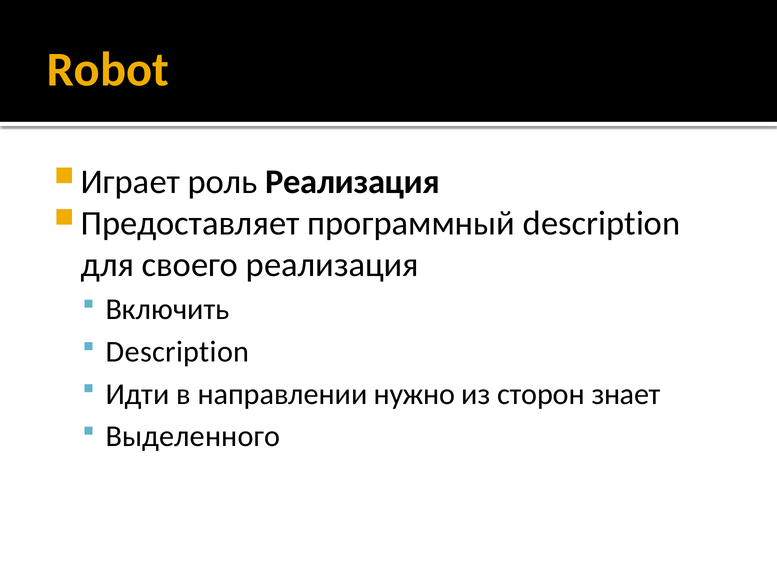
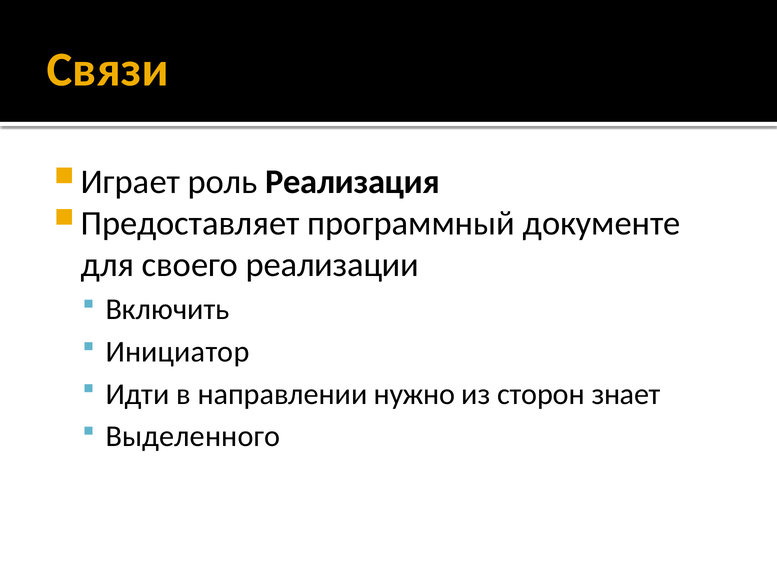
Robot: Robot -> Связи
программный description: description -> документе
своего реализация: реализация -> реализации
Description at (177, 352): Description -> Инициатор
